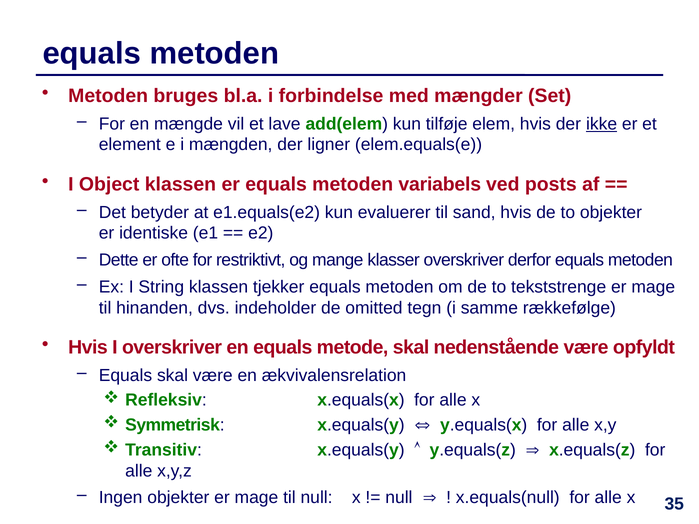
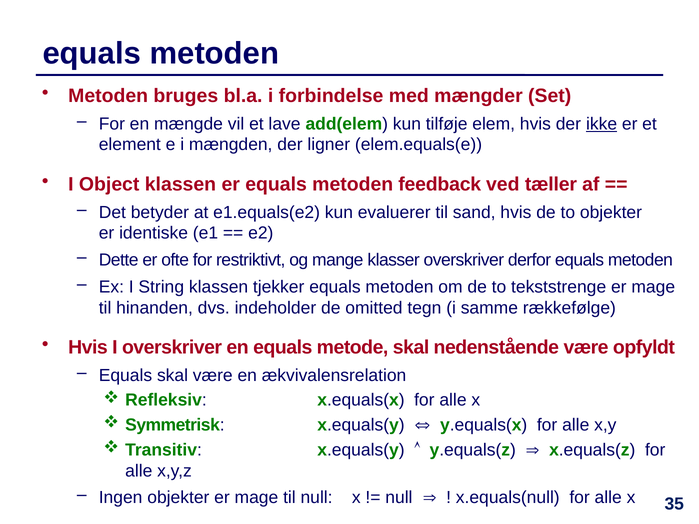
variabels: variabels -> feedback
posts: posts -> tæller
